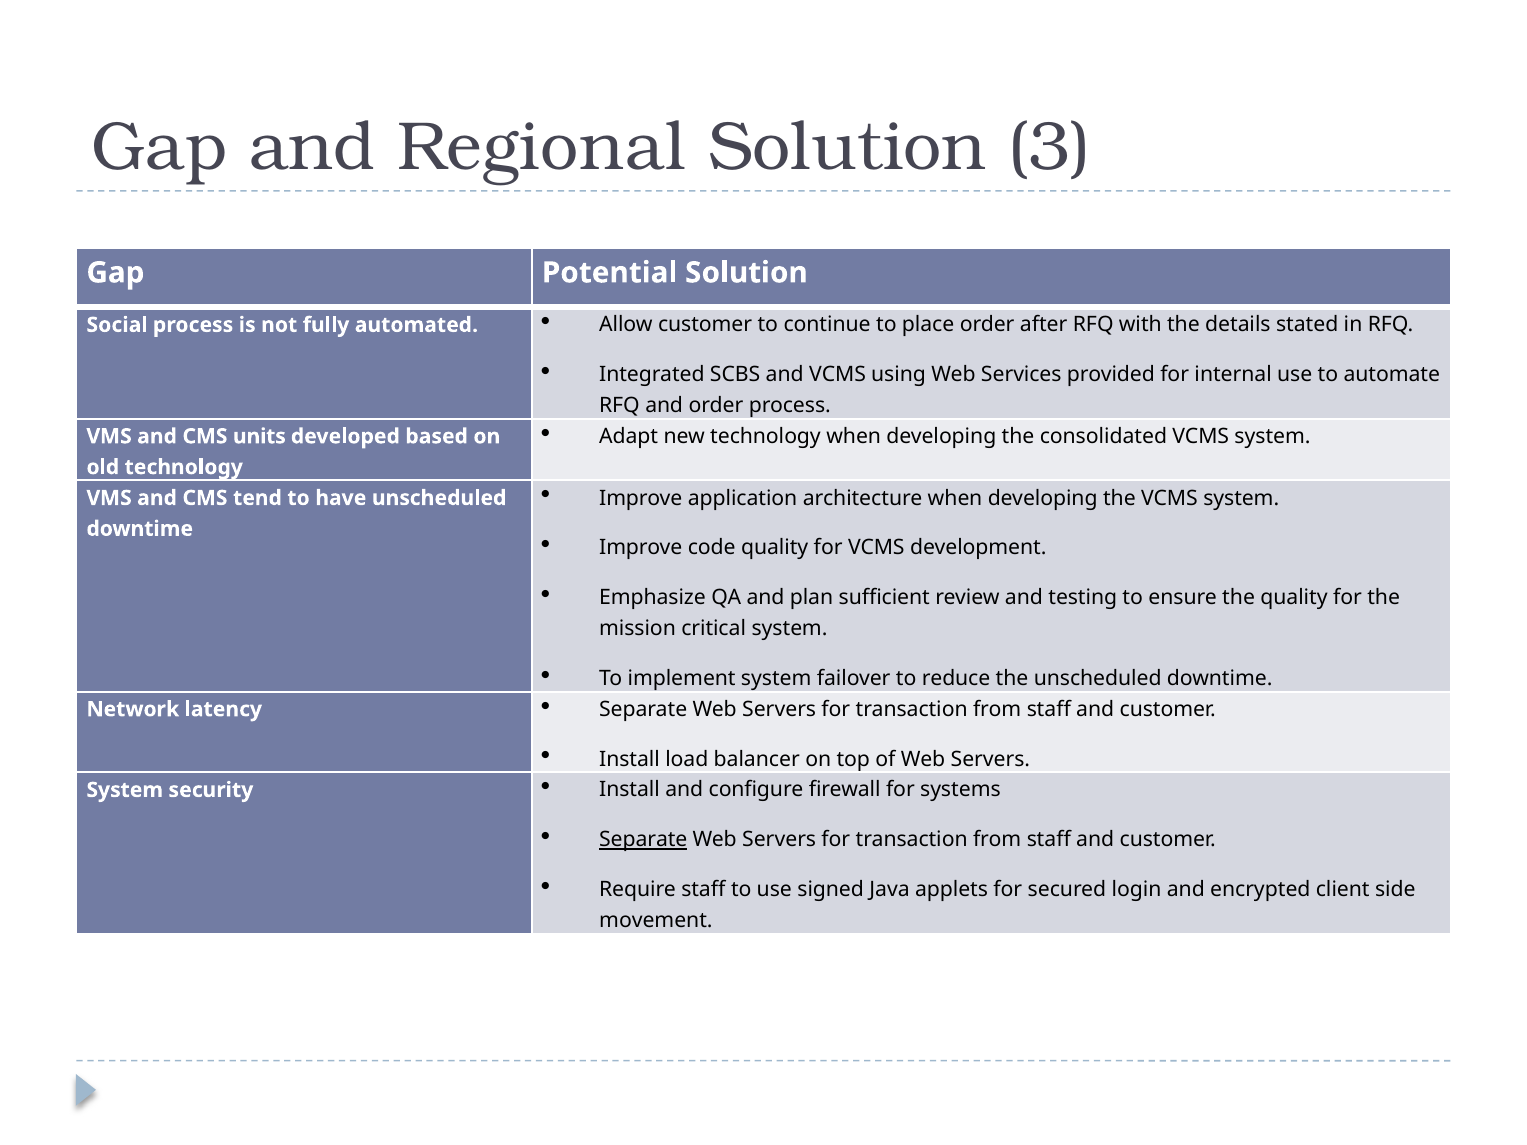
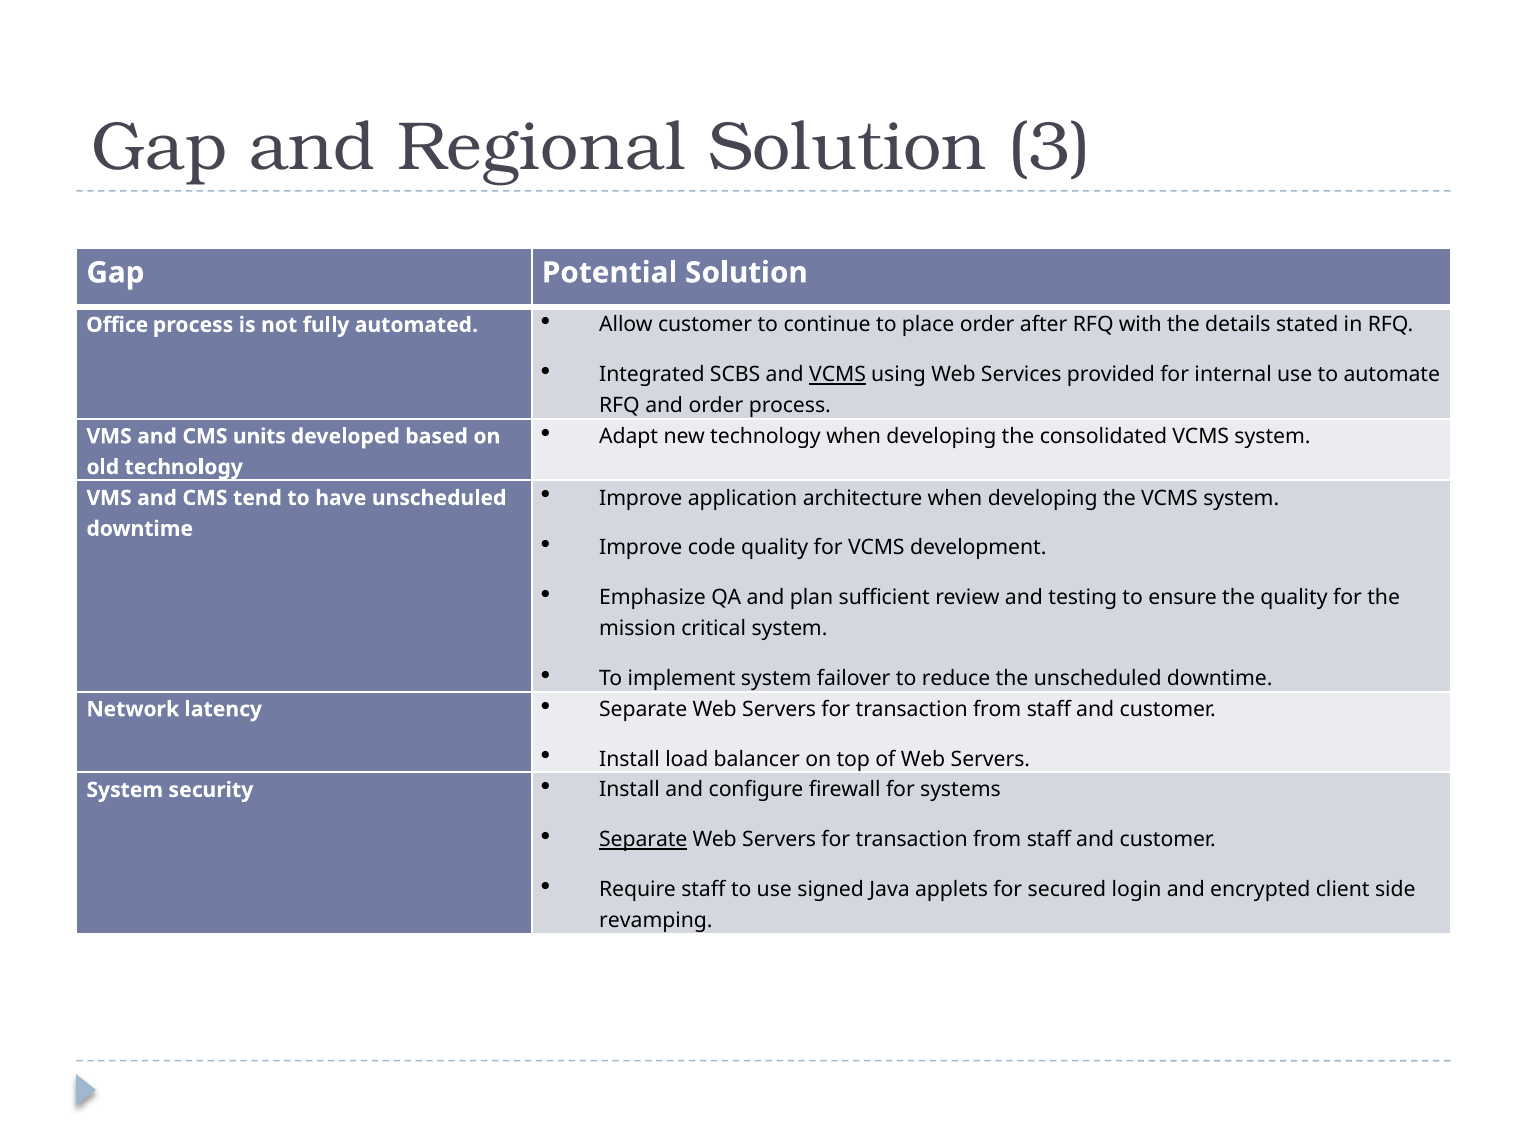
Social: Social -> Office
VCMS at (838, 375) underline: none -> present
movement: movement -> revamping
